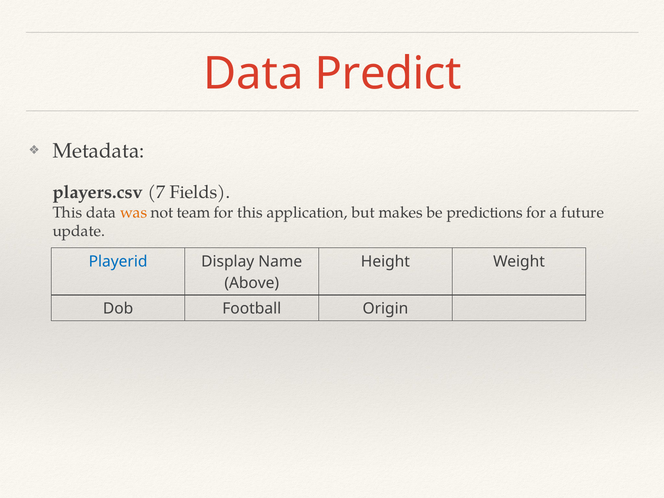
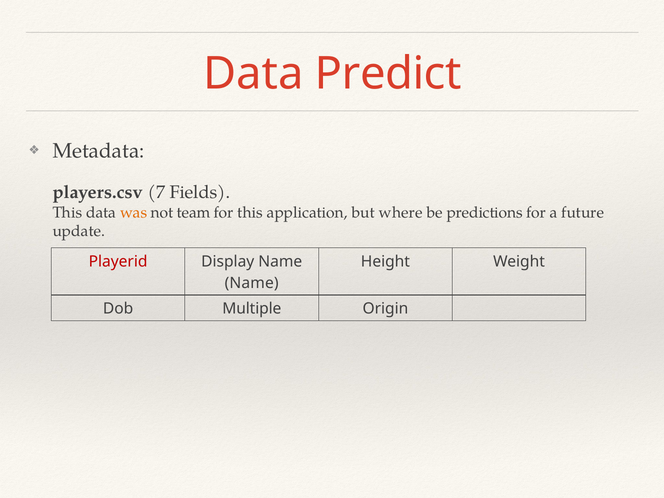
makes: makes -> where
Playerid colour: blue -> red
Above at (252, 283): Above -> Name
Football: Football -> Multiple
